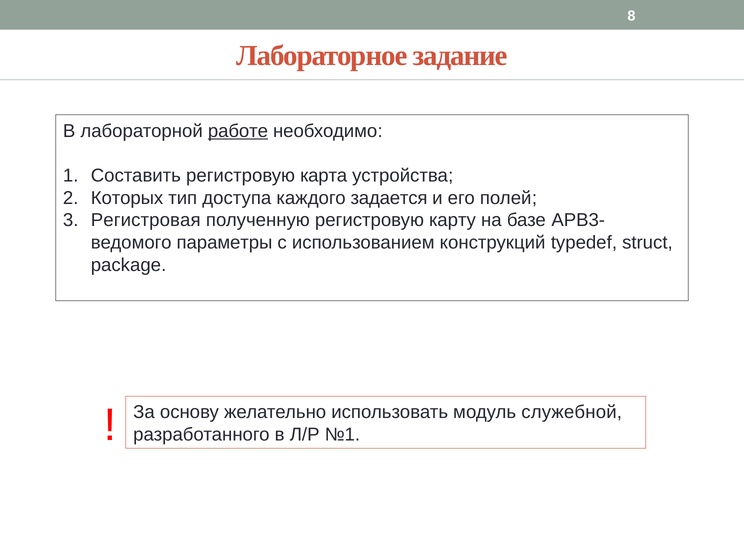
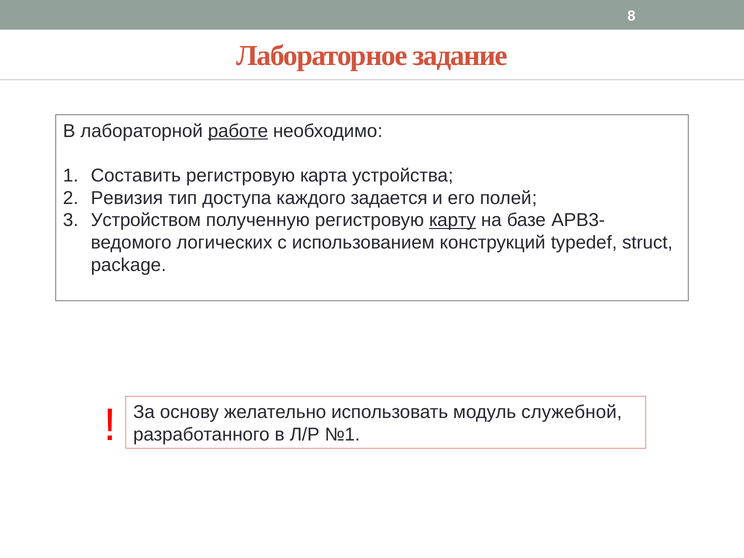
Которых: Которых -> Ревизия
Регистровая: Регистровая -> Устройством
карту underline: none -> present
параметры: параметры -> логических
